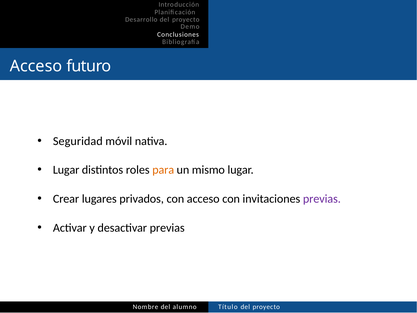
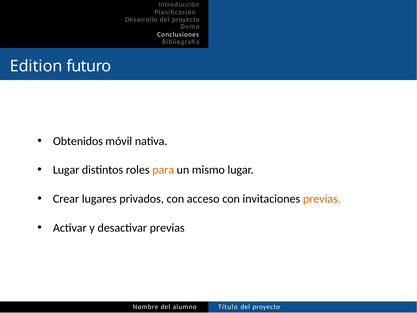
Acceso at (36, 66): Acceso -> Edition
Seguridad: Seguridad -> Obtenidos
previas at (322, 199) colour: purple -> orange
